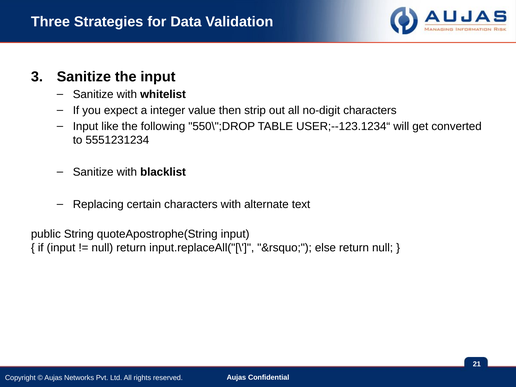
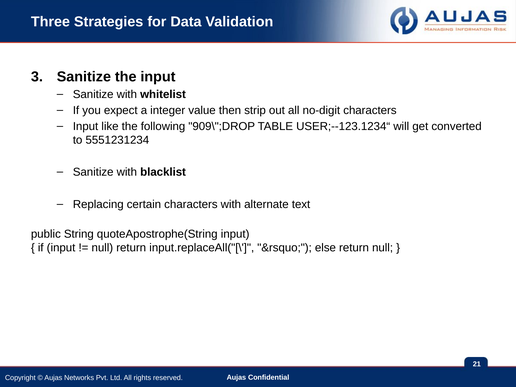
550\";DROP: 550\";DROP -> 909\";DROP
